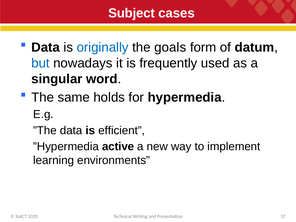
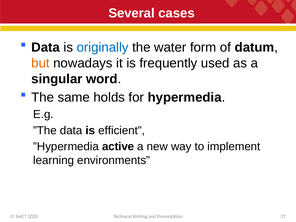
Subject: Subject -> Several
goals: goals -> water
but colour: blue -> orange
